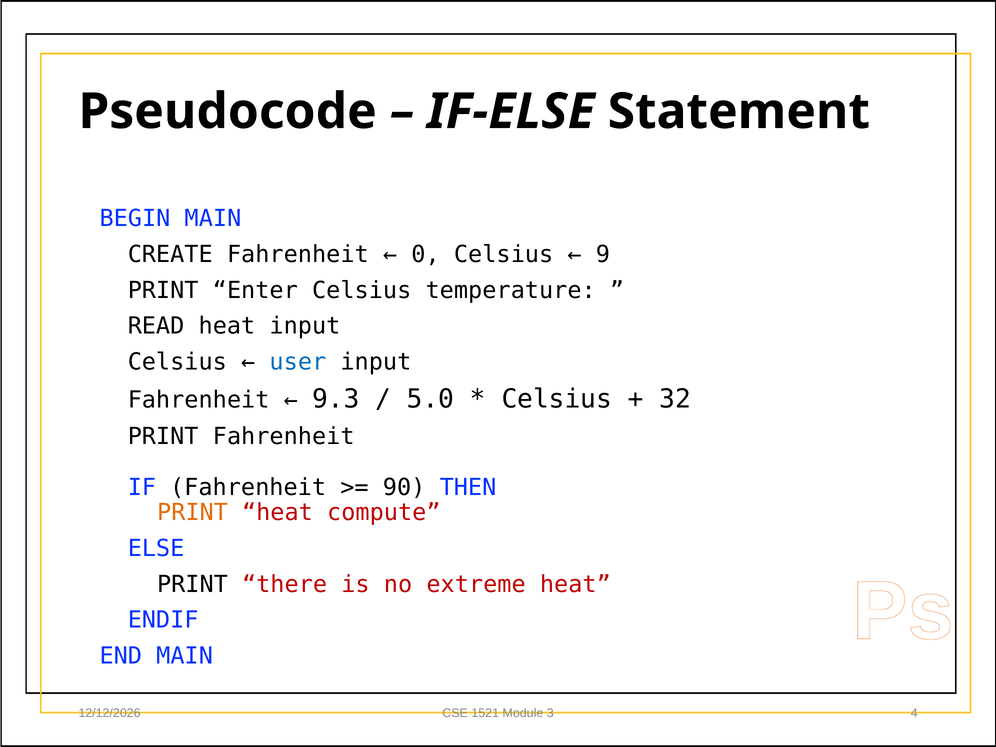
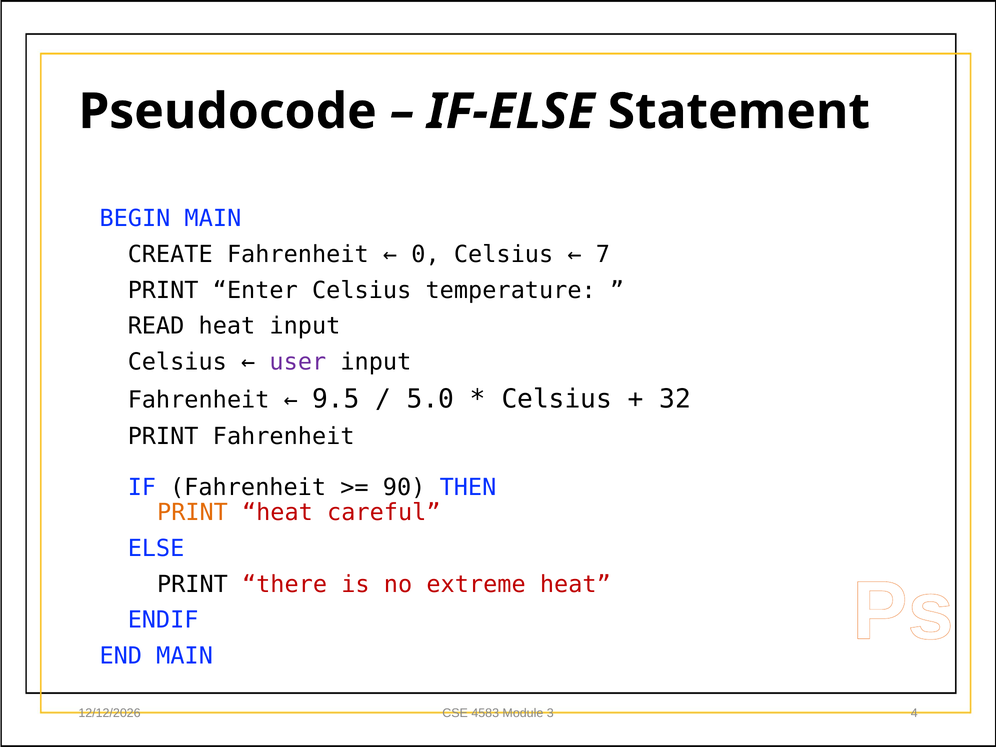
9: 9 -> 7
user colour: blue -> purple
9.3: 9.3 -> 9.5
compute: compute -> careful
1521: 1521 -> 4583
